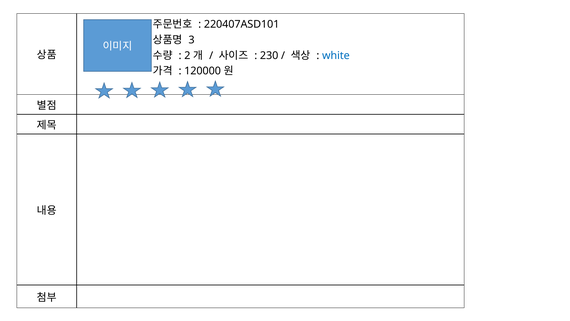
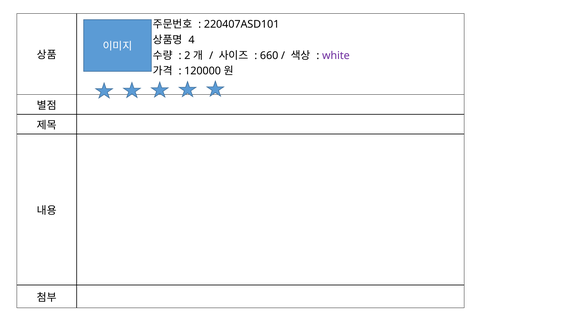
3: 3 -> 4
230: 230 -> 660
white colour: blue -> purple
